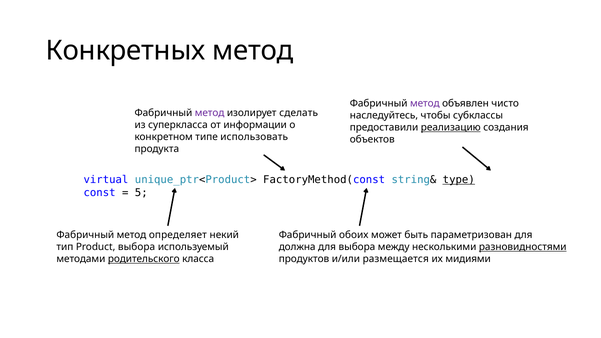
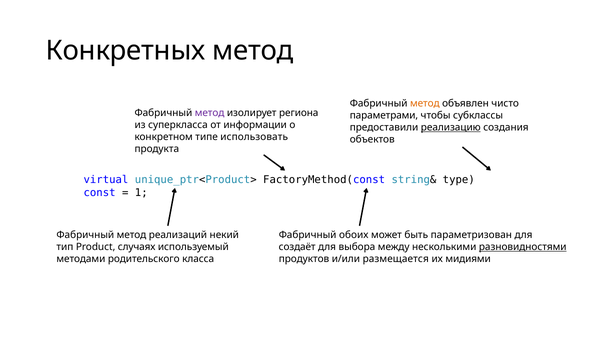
метод at (425, 104) colour: purple -> orange
сделать: сделать -> региона
наследуйтесь: наследуйтесь -> параметрами
type underline: present -> none
5: 5 -> 1
определяет: определяет -> реализаций
Product выбора: выбора -> случаях
должна: должна -> создаёт
родительского underline: present -> none
